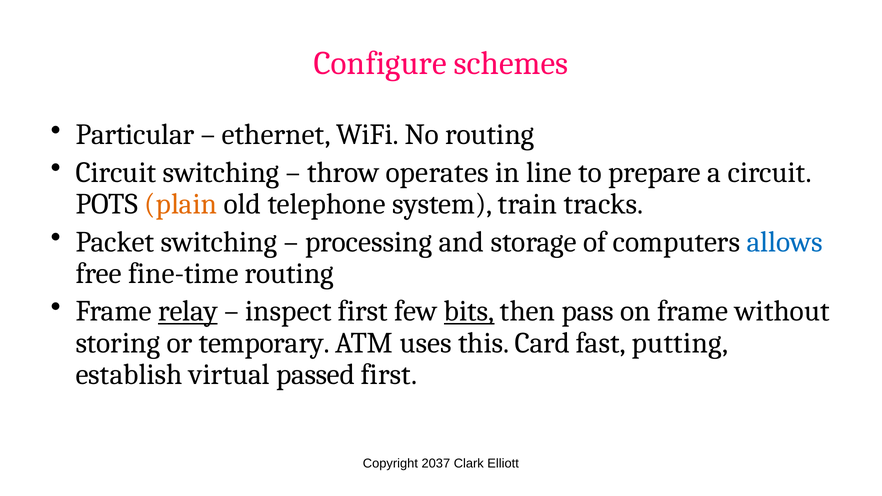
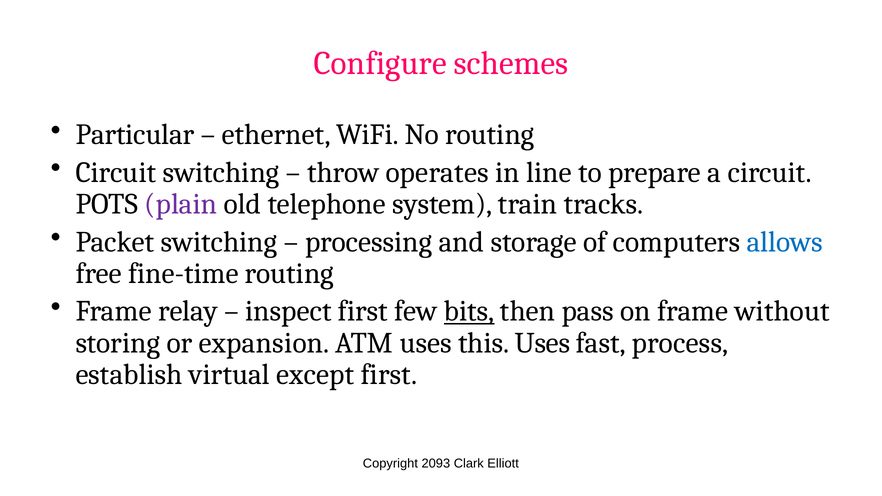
plain colour: orange -> purple
relay underline: present -> none
temporary: temporary -> expansion
this Card: Card -> Uses
putting: putting -> process
passed: passed -> except
2037: 2037 -> 2093
